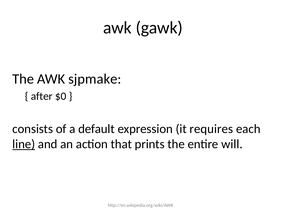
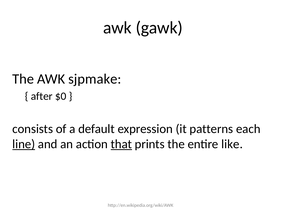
requires: requires -> patterns
that underline: none -> present
will: will -> like
